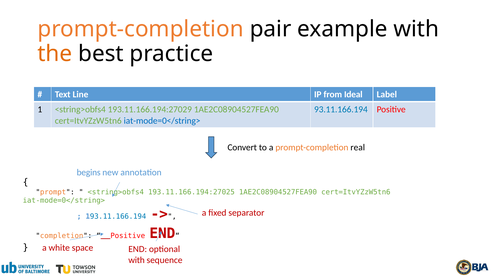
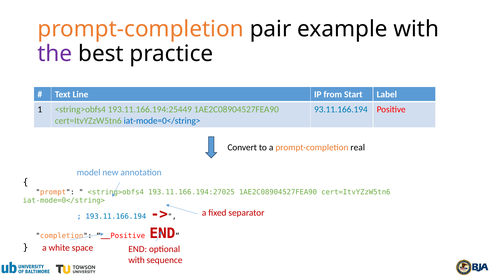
the colour: orange -> purple
Ideal: Ideal -> Start
193.11.166.194:27029: 193.11.166.194:27029 -> 193.11.166.194:25449
begins: begins -> model
